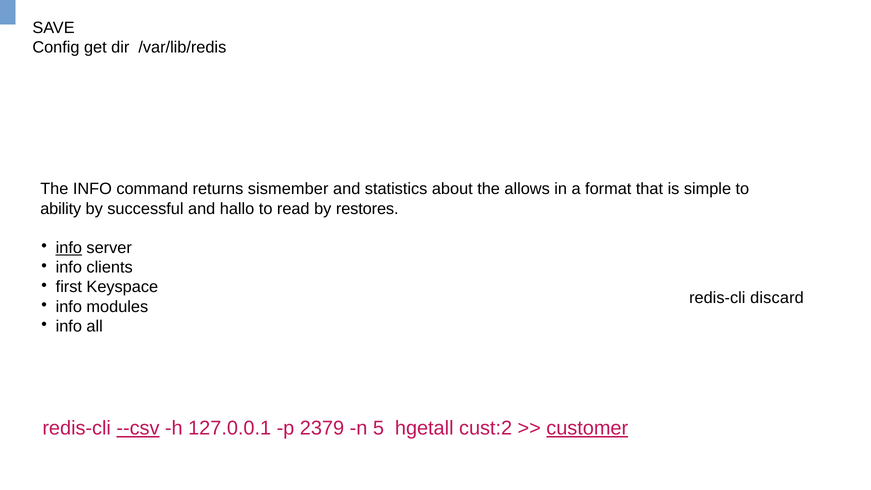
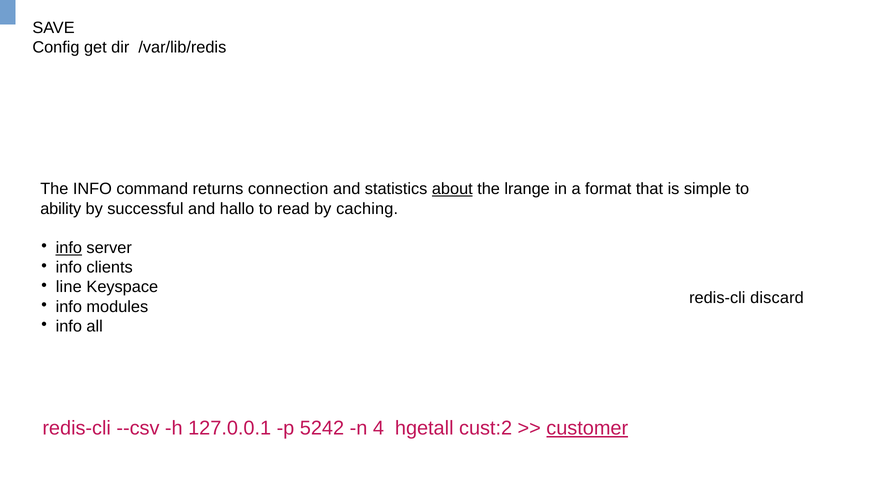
sismember: sismember -> connection
about underline: none -> present
allows: allows -> lrange
restores: restores -> caching
first: first -> line
--csv underline: present -> none
2379: 2379 -> 5242
5: 5 -> 4
